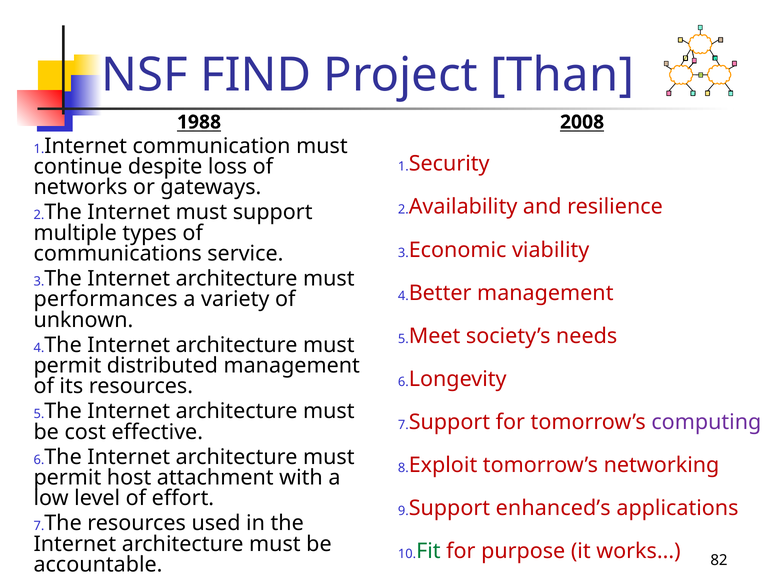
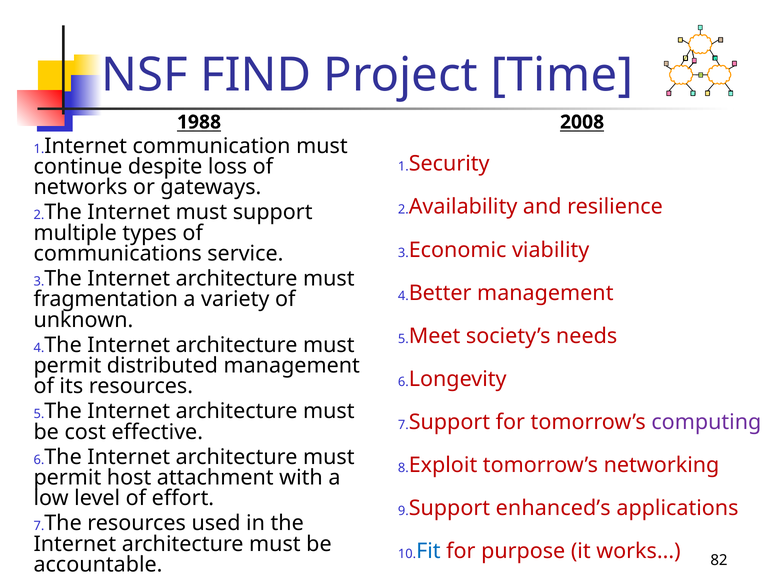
Than: Than -> Time
performances: performances -> fragmentation
Fit colour: green -> blue
